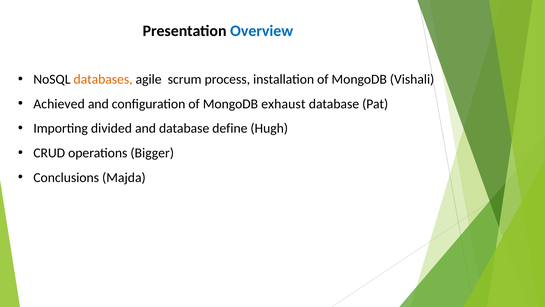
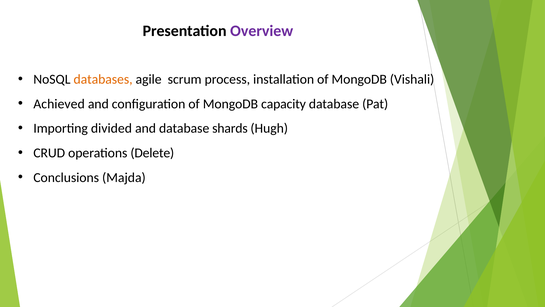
Overview colour: blue -> purple
exhaust: exhaust -> capacity
define: define -> shards
Bigger: Bigger -> Delete
